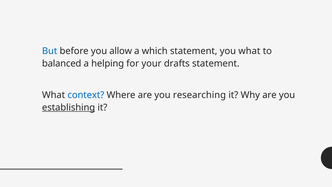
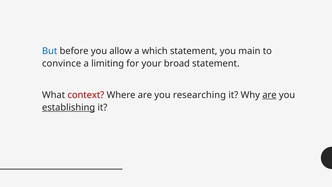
you what: what -> main
balanced: balanced -> convince
helping: helping -> limiting
drafts: drafts -> broad
context colour: blue -> red
are at (269, 95) underline: none -> present
